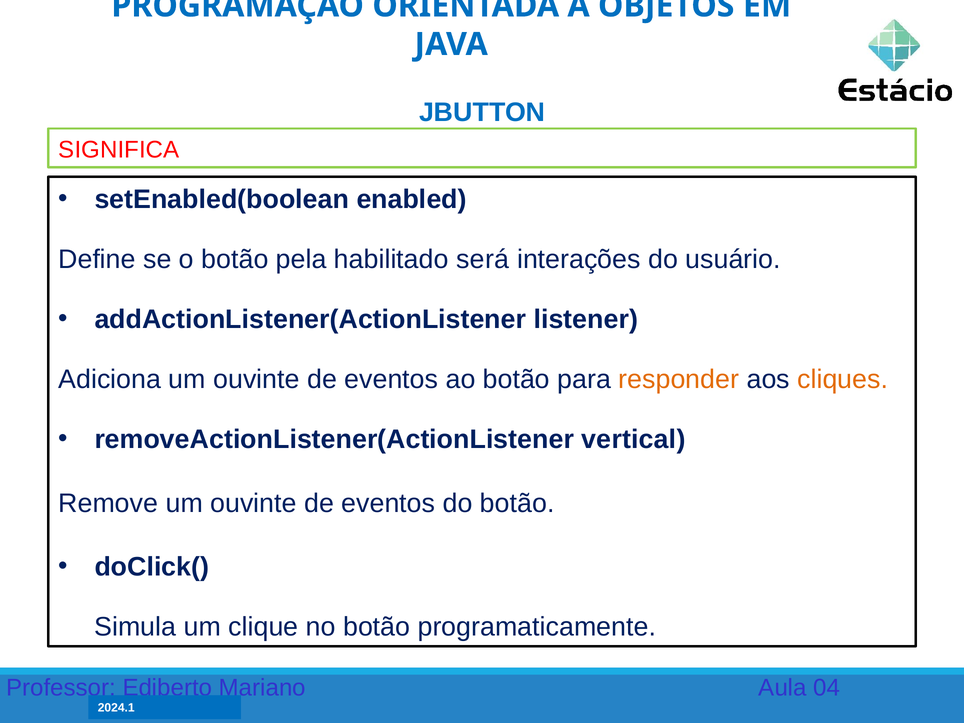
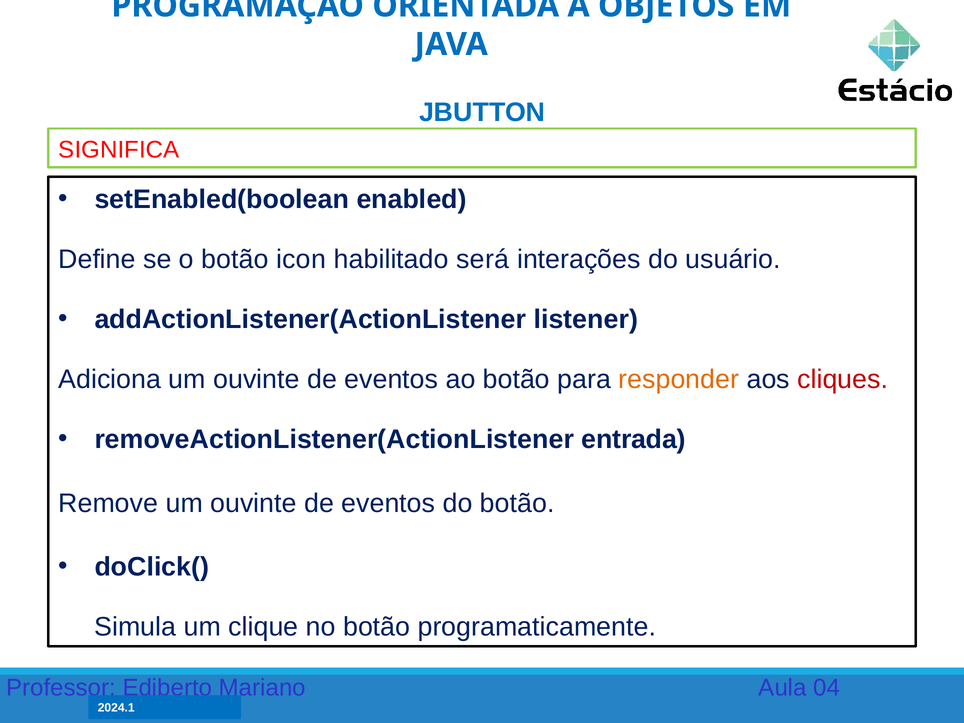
pela: pela -> icon
cliques colour: orange -> red
vertical: vertical -> entrada
